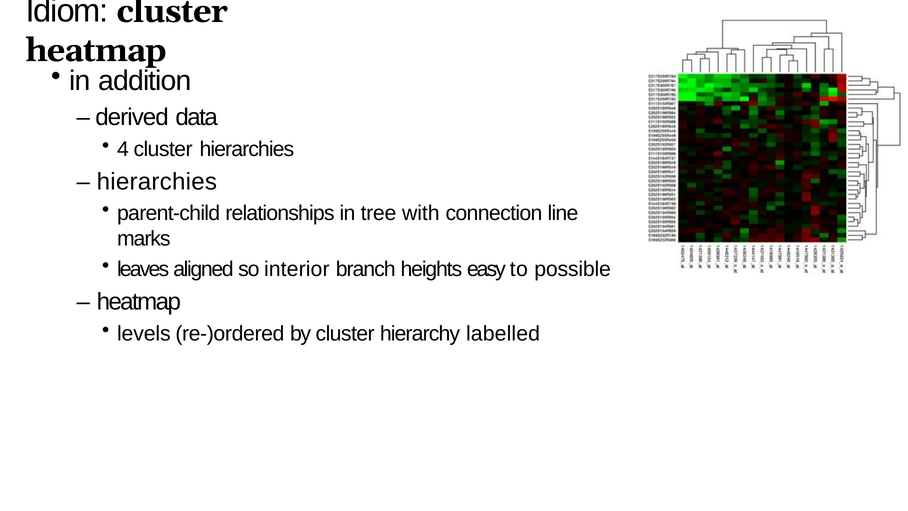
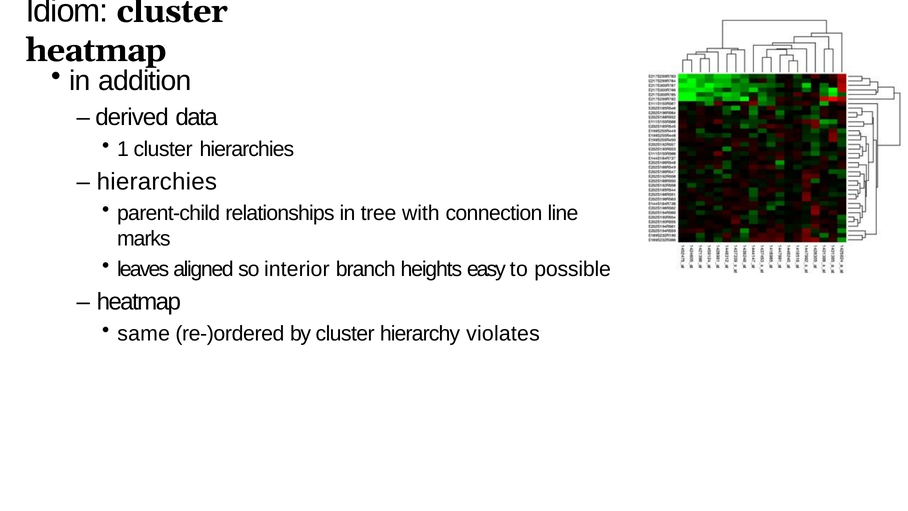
4: 4 -> 1
levels: levels -> same
labelled: labelled -> violates
